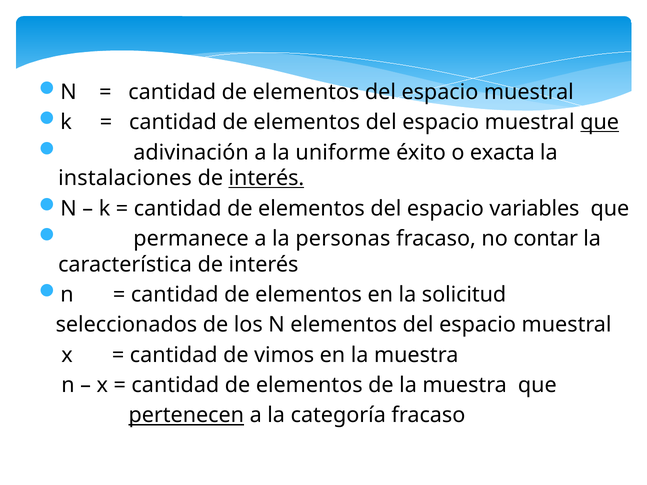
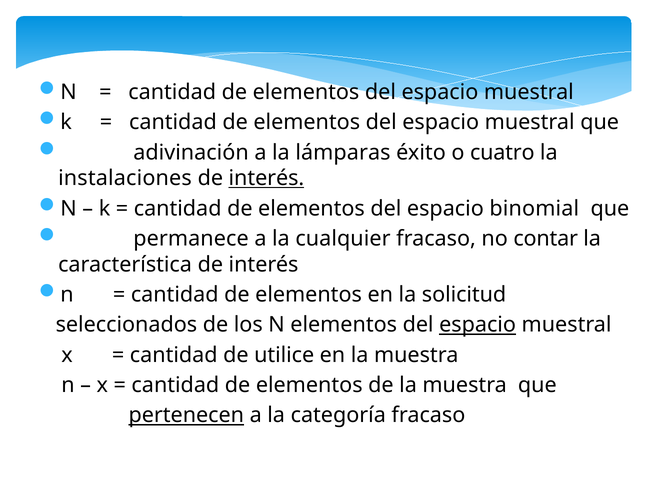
que at (600, 122) underline: present -> none
uniforme: uniforme -> lámparas
exacta: exacta -> cuatro
variables: variables -> binomial
personas: personas -> cualquier
espacio at (478, 325) underline: none -> present
vimos: vimos -> utilice
